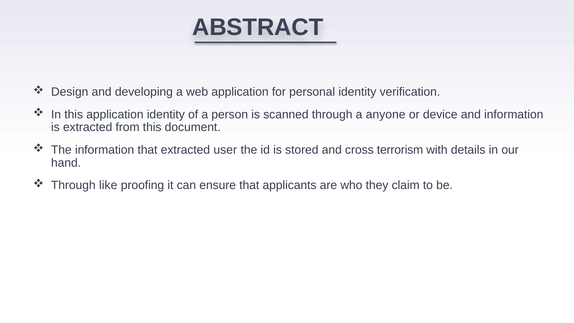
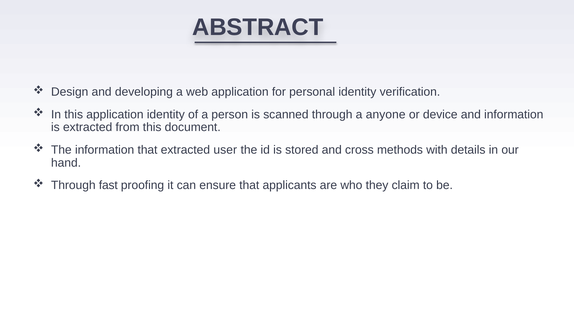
terrorism: terrorism -> methods
like: like -> fast
